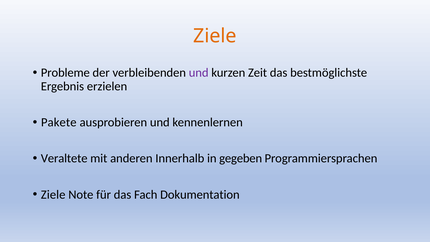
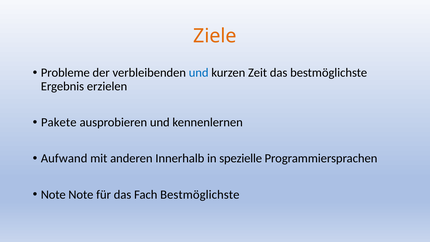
und at (199, 73) colour: purple -> blue
Veraltete: Veraltete -> Aufwand
gegeben: gegeben -> spezielle
Ziele at (53, 194): Ziele -> Note
Fach Dokumentation: Dokumentation -> Bestmöglichste
